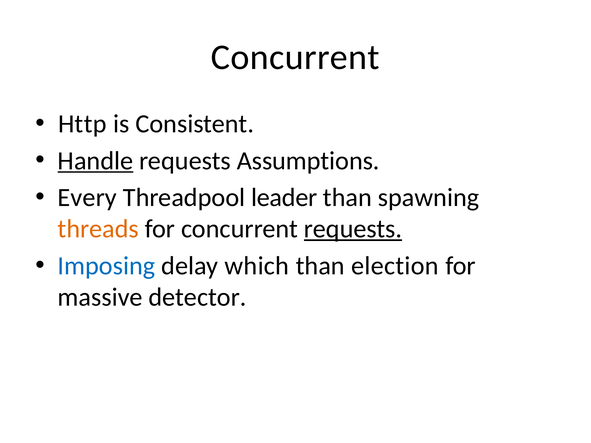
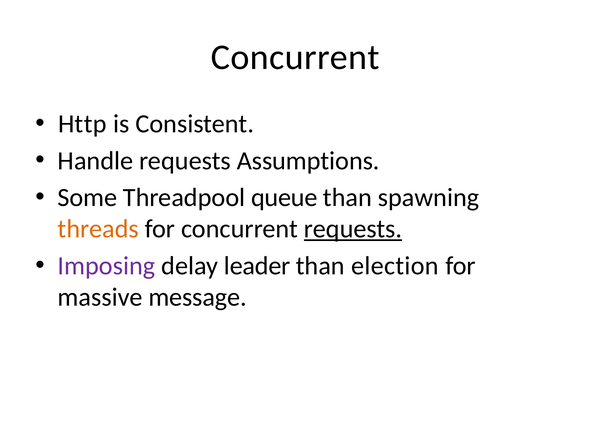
Handle underline: present -> none
Every: Every -> Some
leader: leader -> queue
Imposing colour: blue -> purple
which: which -> leader
detector: detector -> message
